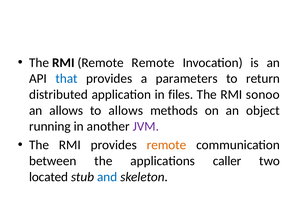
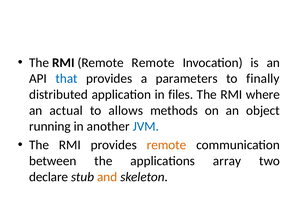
return: return -> finally
sonoo: sonoo -> where
an allows: allows -> actual
JVM colour: purple -> blue
caller: caller -> array
located: located -> declare
and colour: blue -> orange
